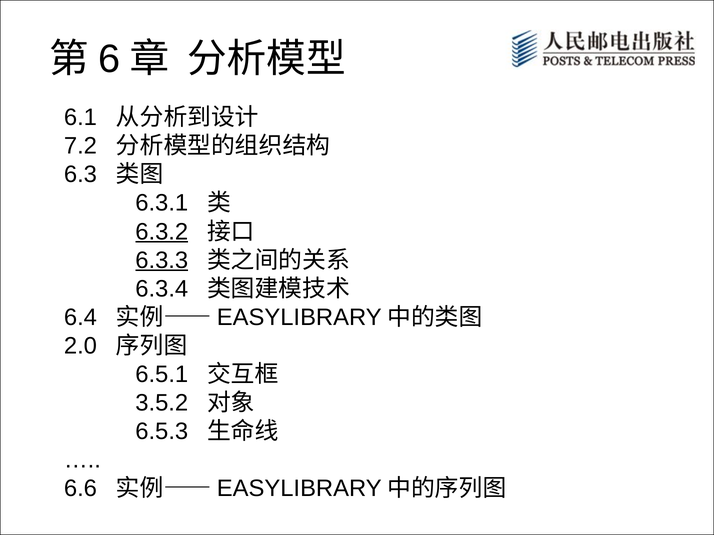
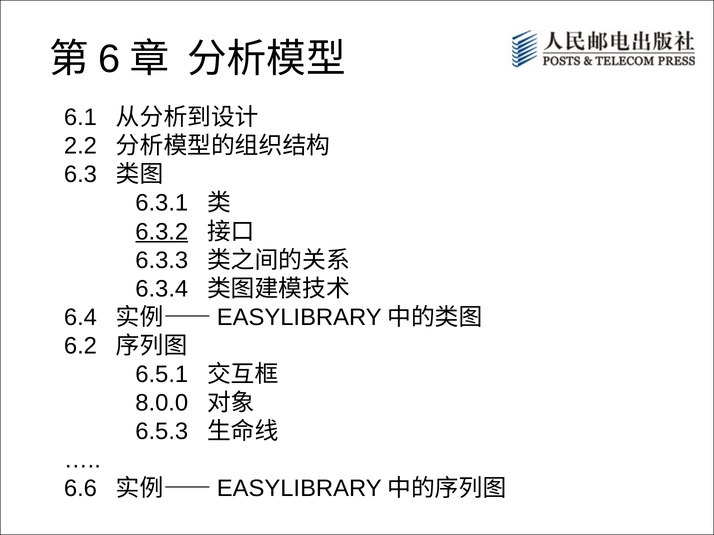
7.2: 7.2 -> 2.2
6.3.3 underline: present -> none
2.0: 2.0 -> 6.2
3.5.2: 3.5.2 -> 8.0.0
